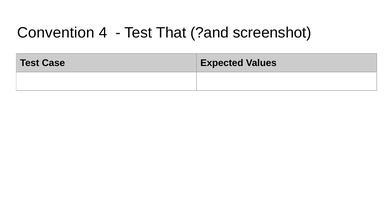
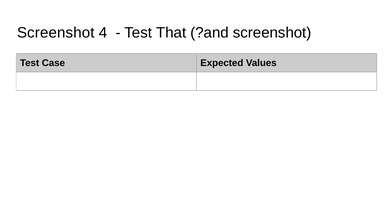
Convention at (56, 33): Convention -> Screenshot
